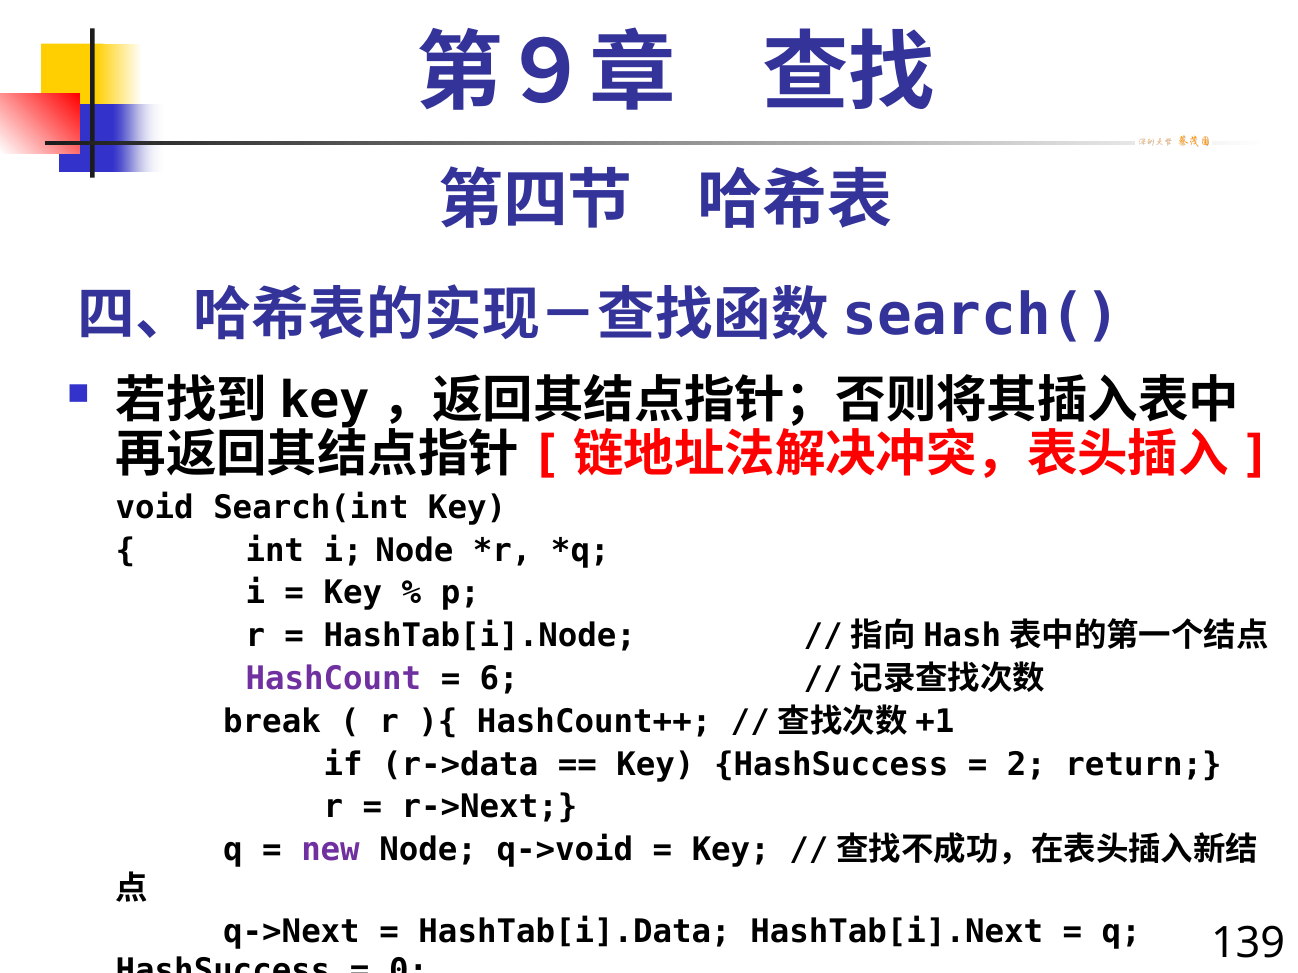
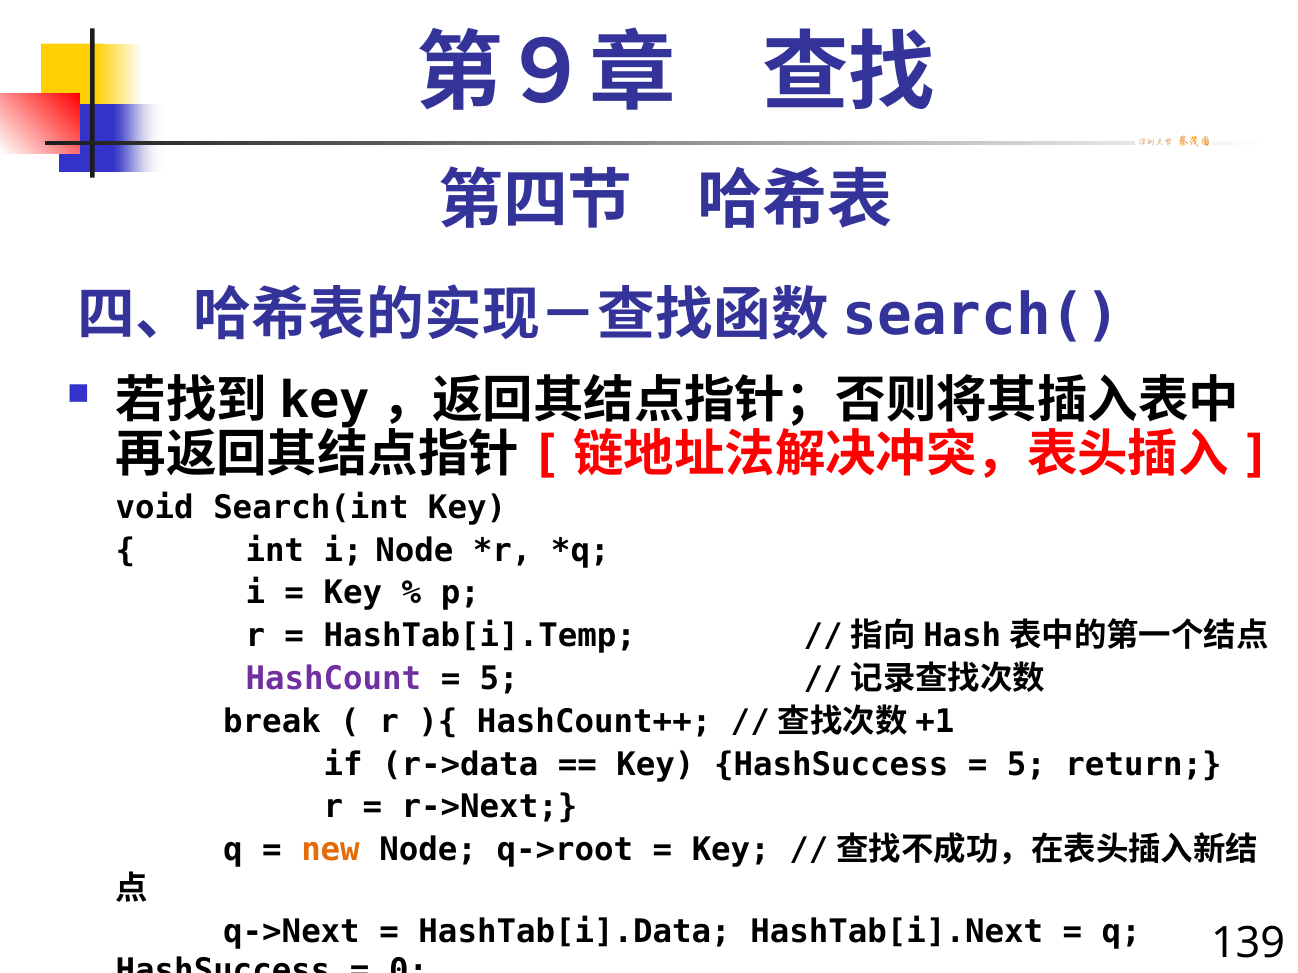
HashTab[i].Node: HashTab[i].Node -> HashTab[i].Temp
6 at (499, 679): 6 -> 5
2 at (1026, 765): 2 -> 5
new colour: purple -> orange
q->void: q->void -> q->root
